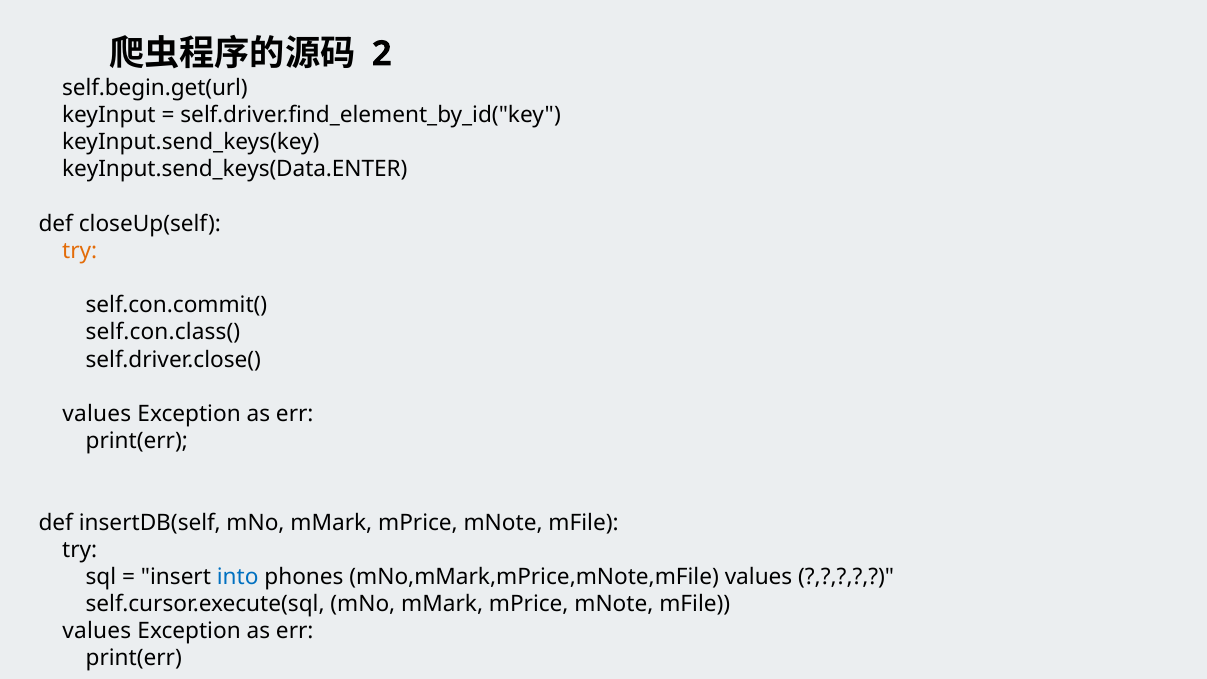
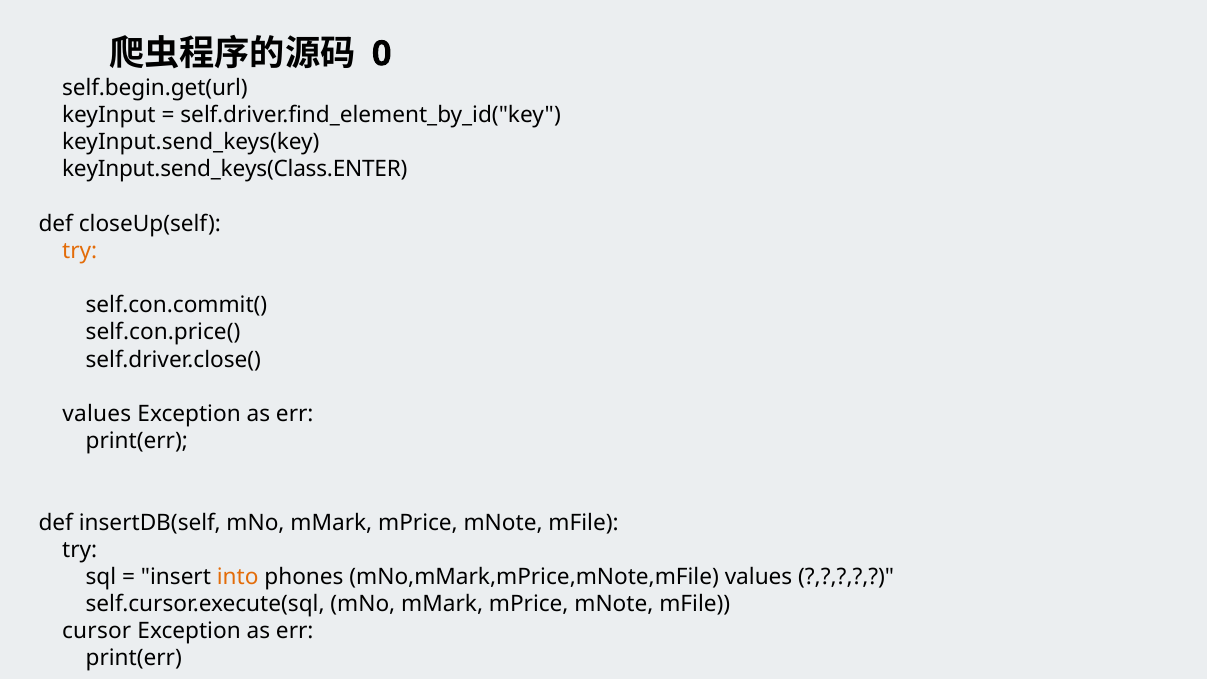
2: 2 -> 0
keyInput.send_keys(Data.ENTER: keyInput.send_keys(Data.ENTER -> keyInput.send_keys(Class.ENTER
self.con.class(: self.con.class( -> self.con.price(
into colour: blue -> orange
values at (97, 631): values -> cursor
